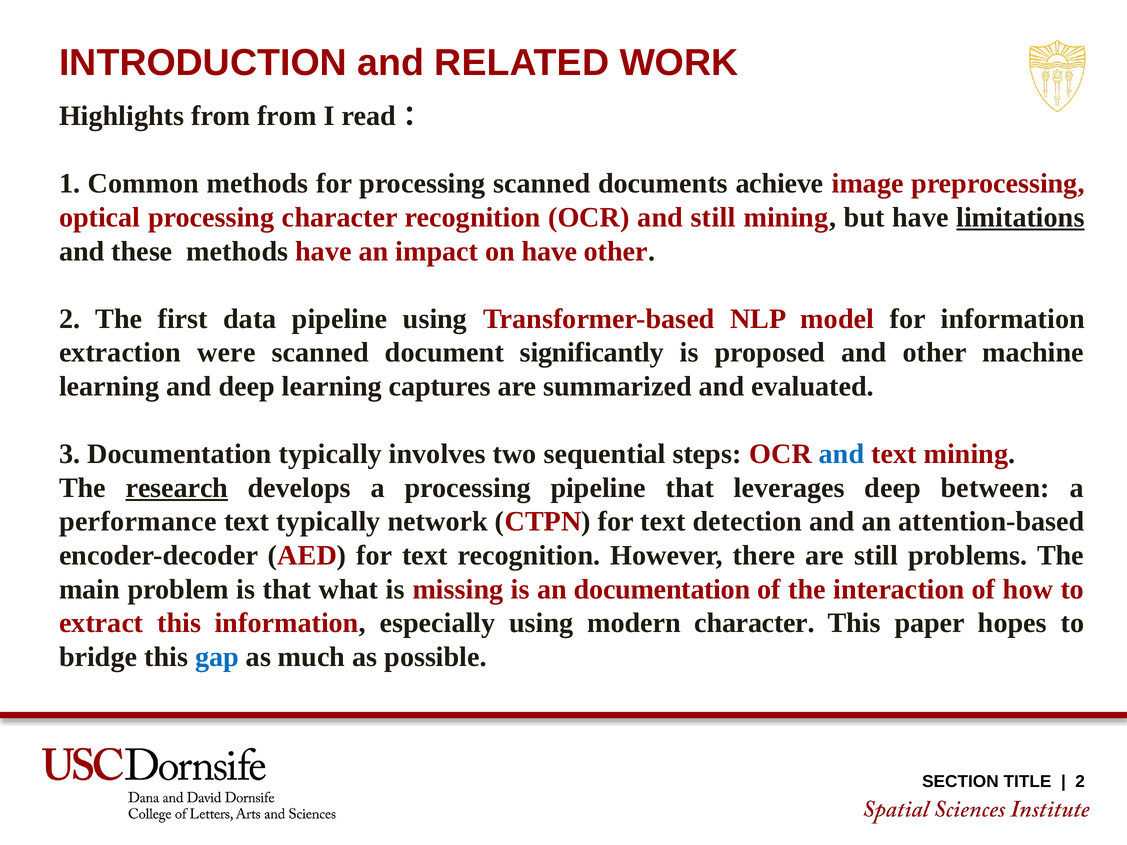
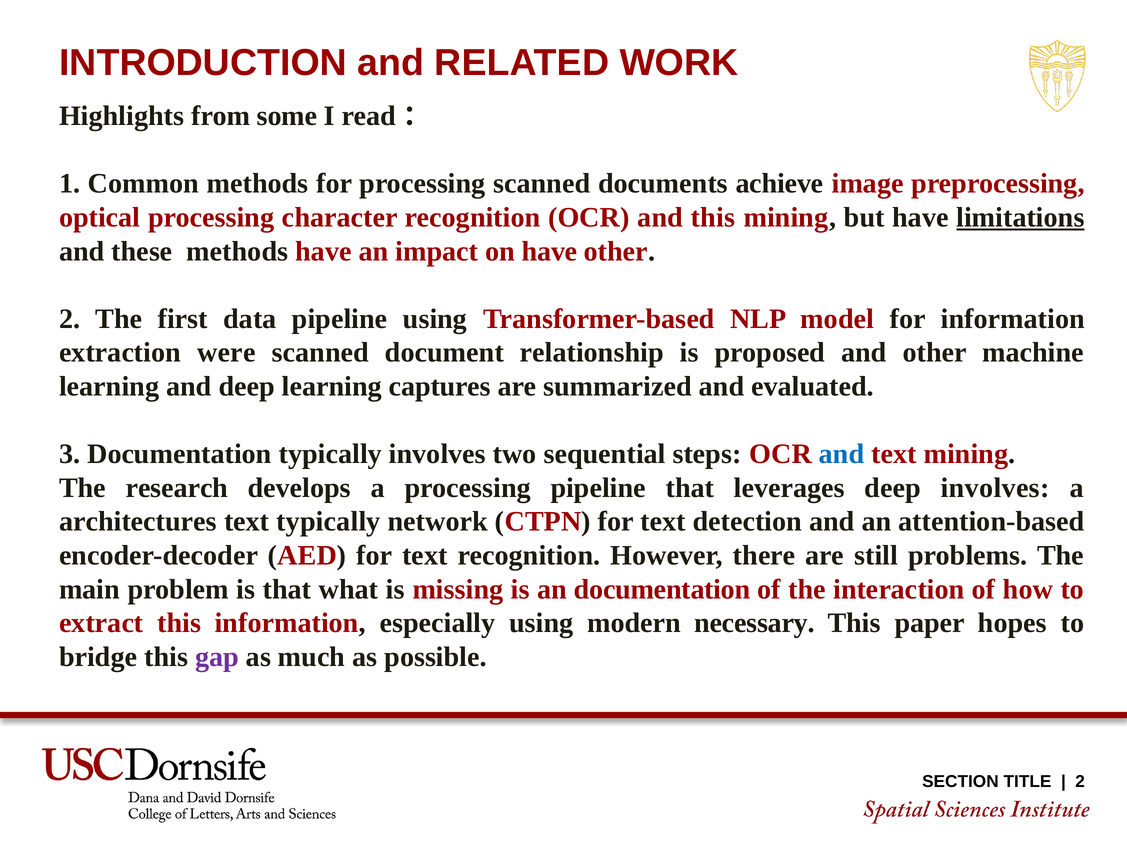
from from: from -> some
and still: still -> this
significantly: significantly -> relationship
research underline: present -> none
deep between: between -> involves
performance: performance -> architectures
modern character: character -> necessary
gap colour: blue -> purple
